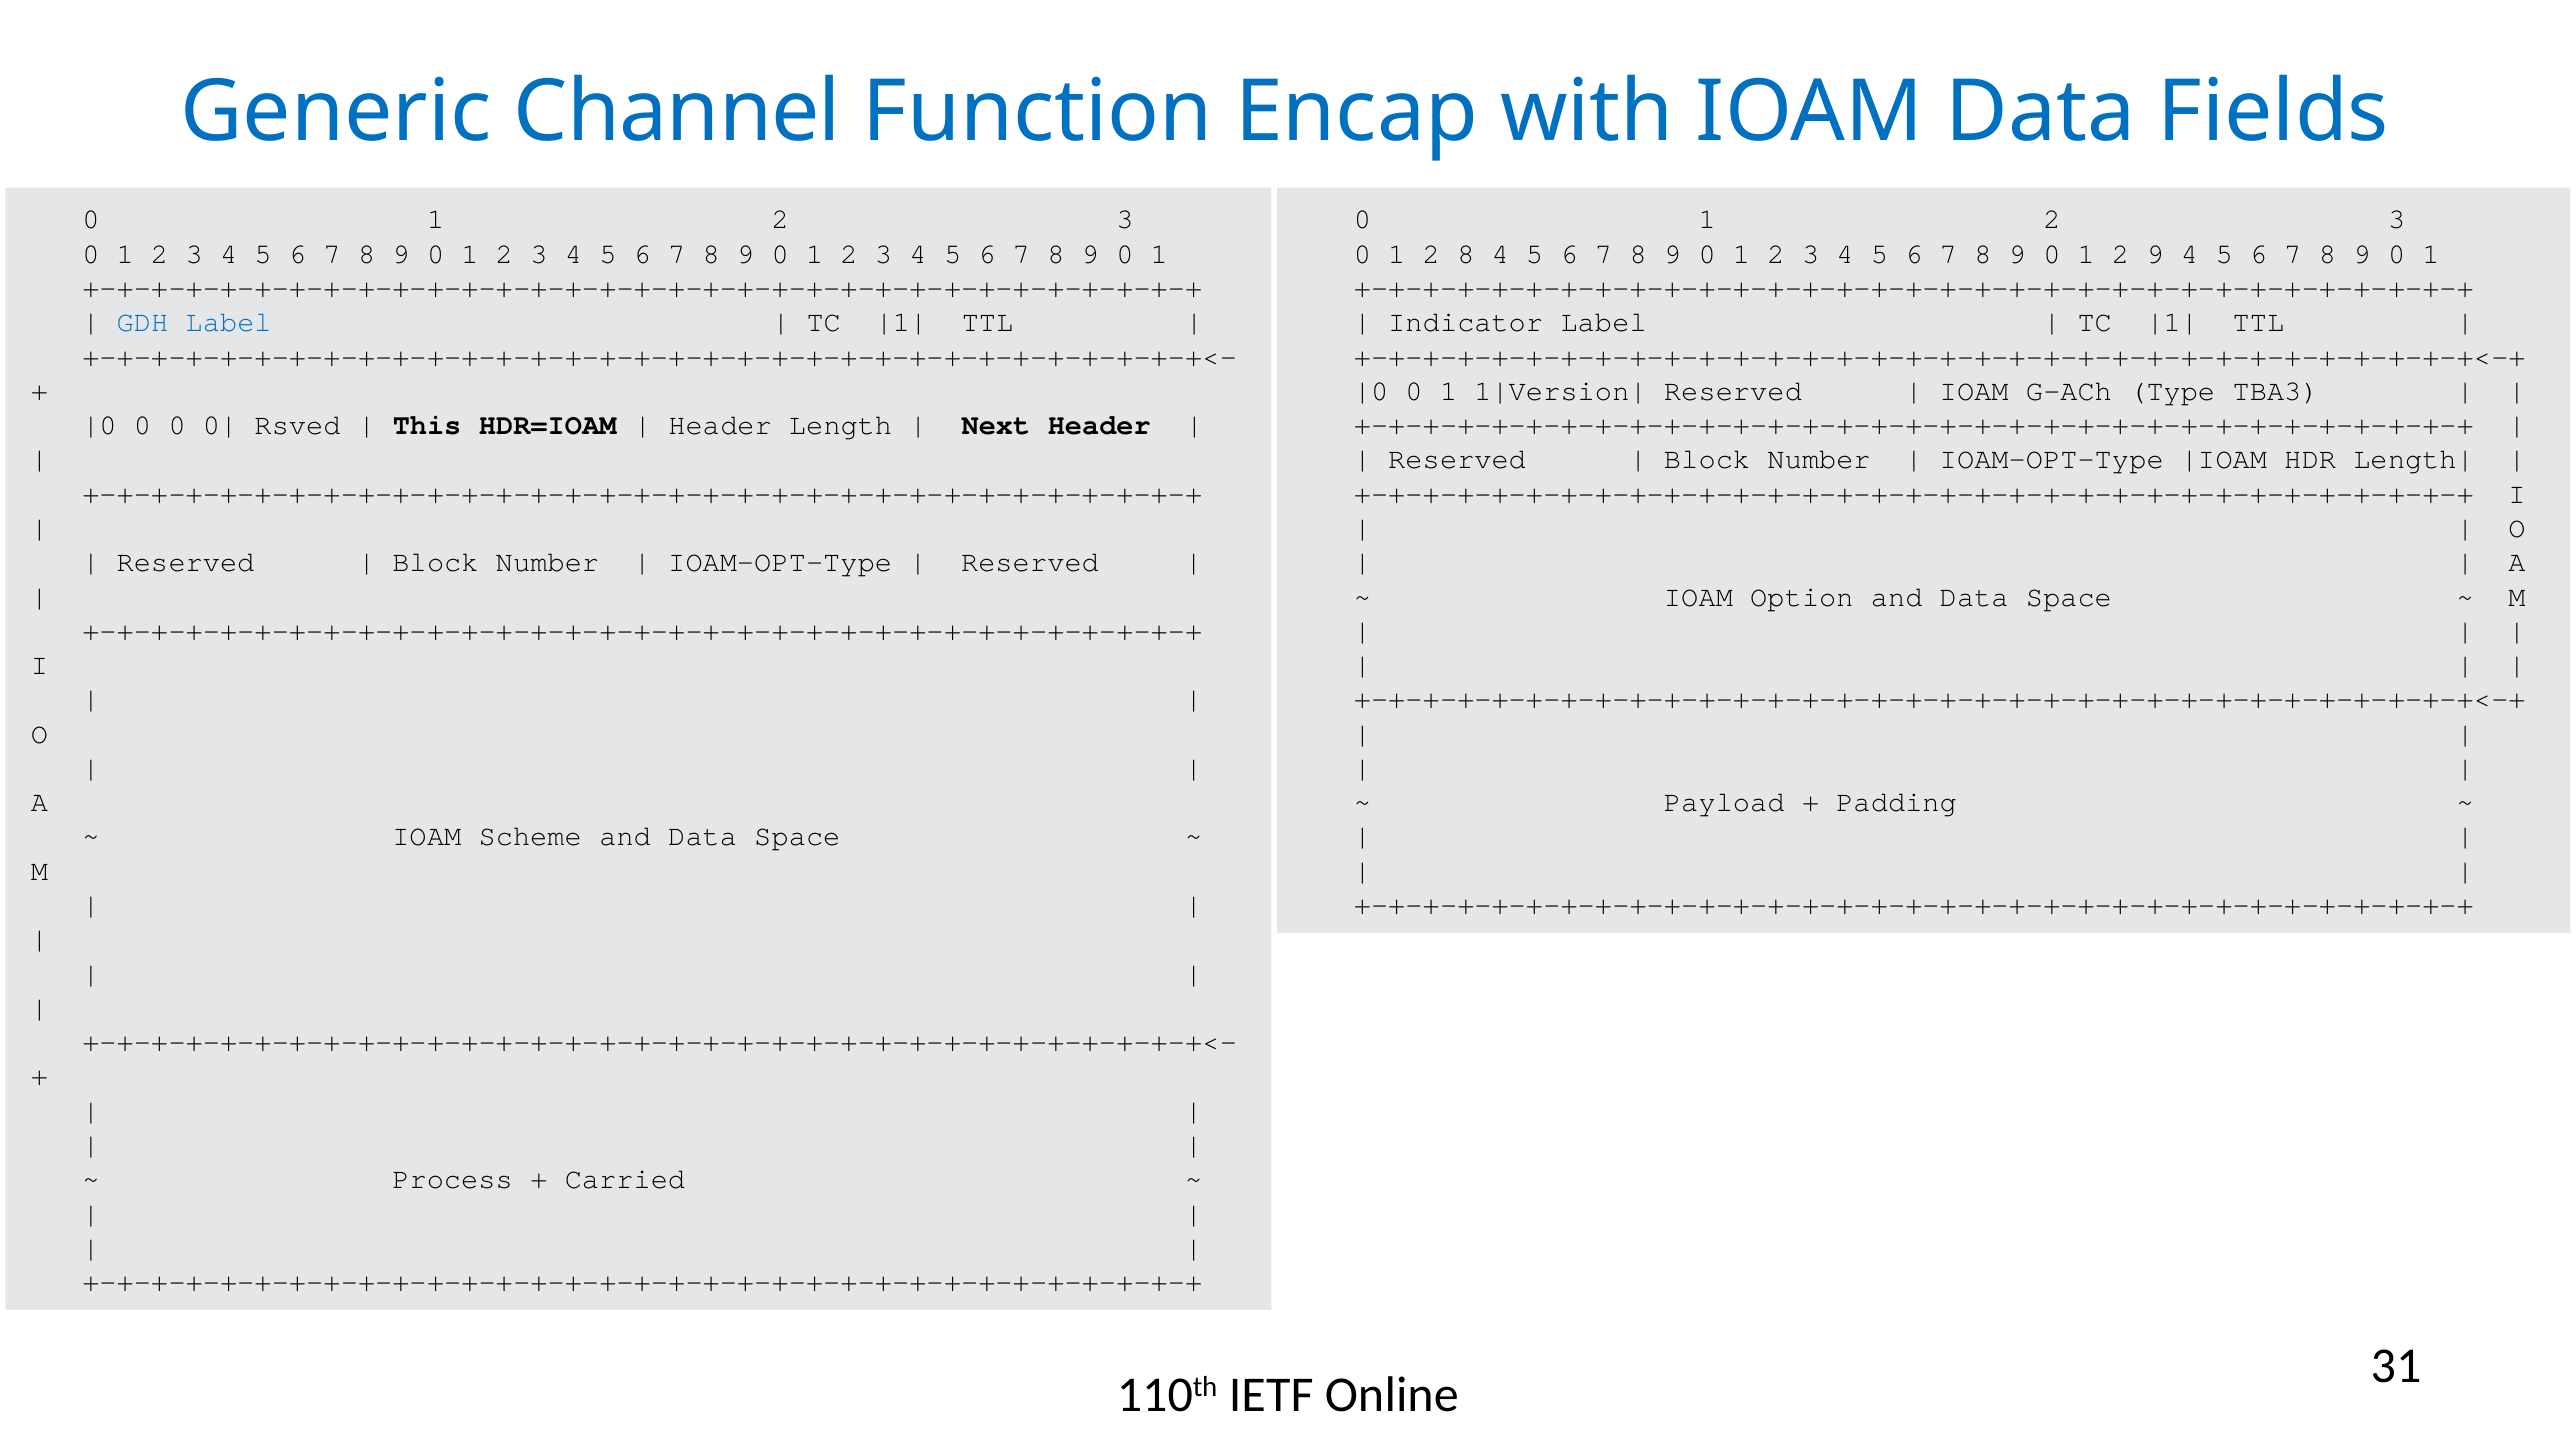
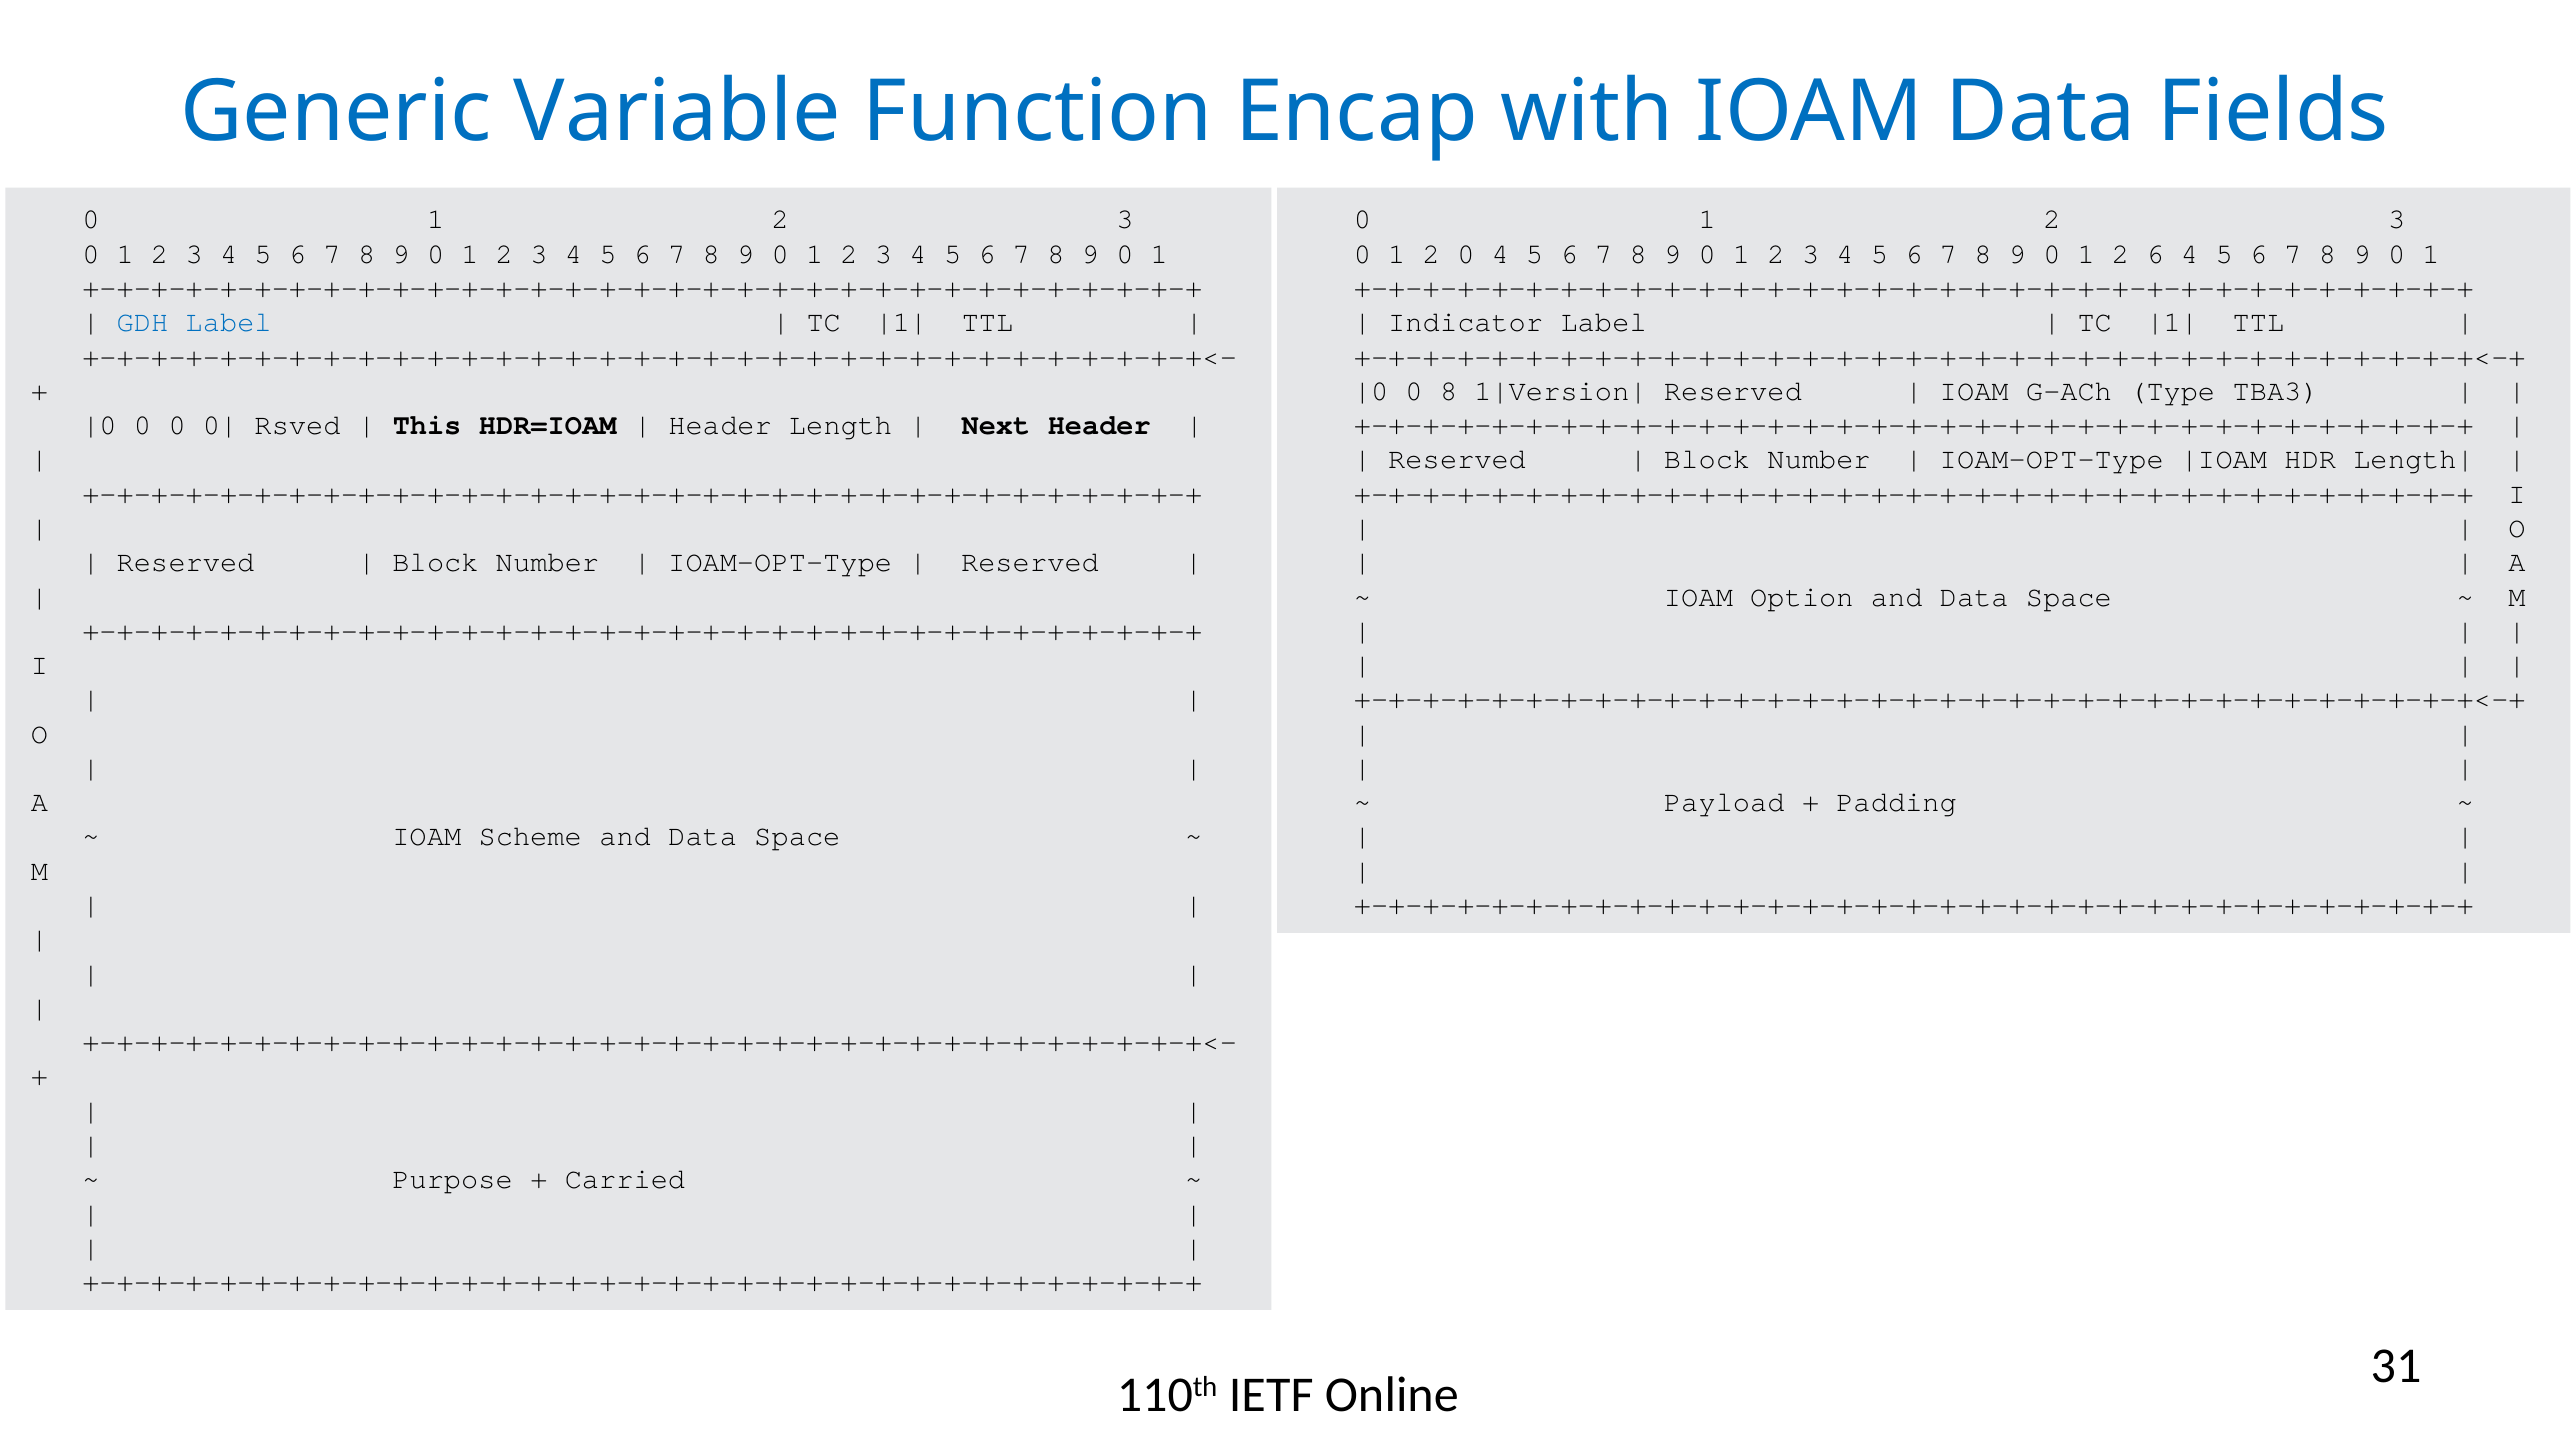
Channel: Channel -> Variable
2 8: 8 -> 0
2 9: 9 -> 6
1 at (1449, 391): 1 -> 8
Process: Process -> Purpose
